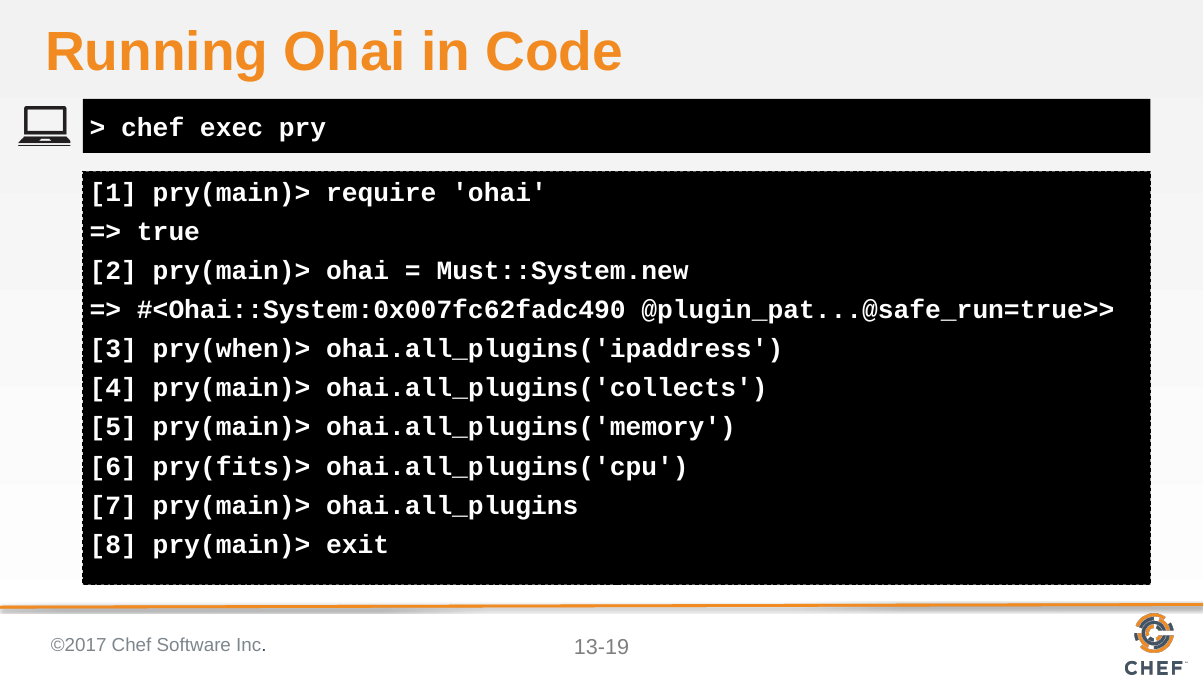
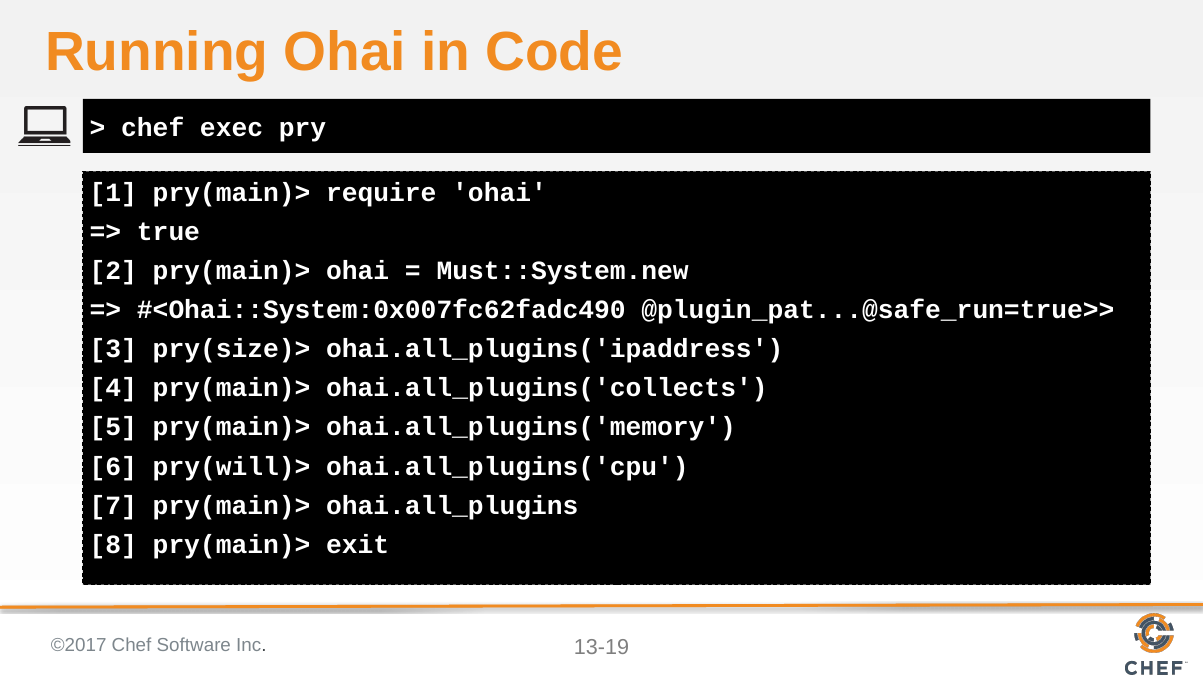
pry(when)>: pry(when)> -> pry(size)>
pry(fits)>: pry(fits)> -> pry(will)>
